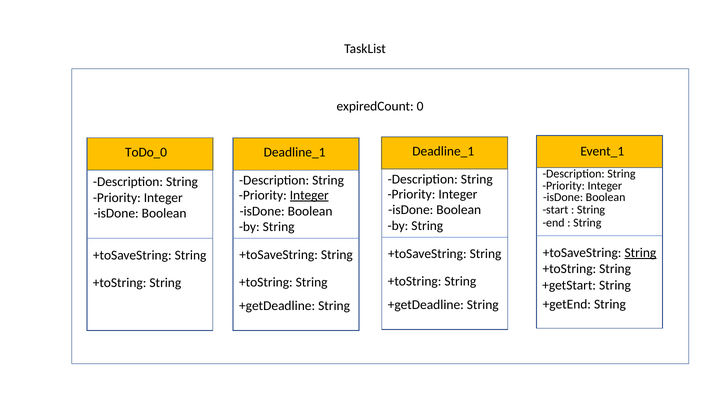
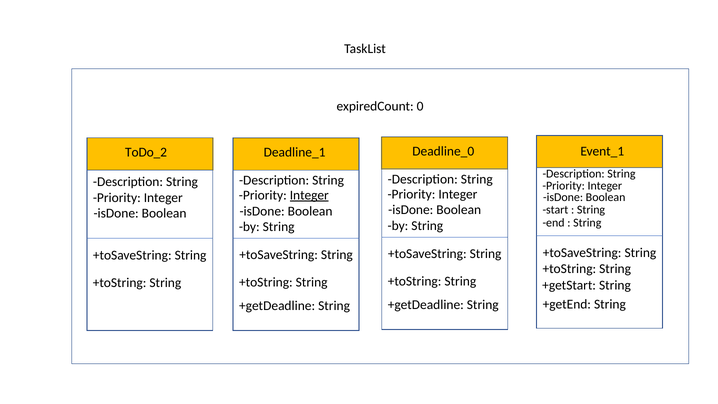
Deadline_1 at (443, 151): Deadline_1 -> Deadline_0
ToDo_0: ToDo_0 -> ToDo_2
String at (640, 253) underline: present -> none
